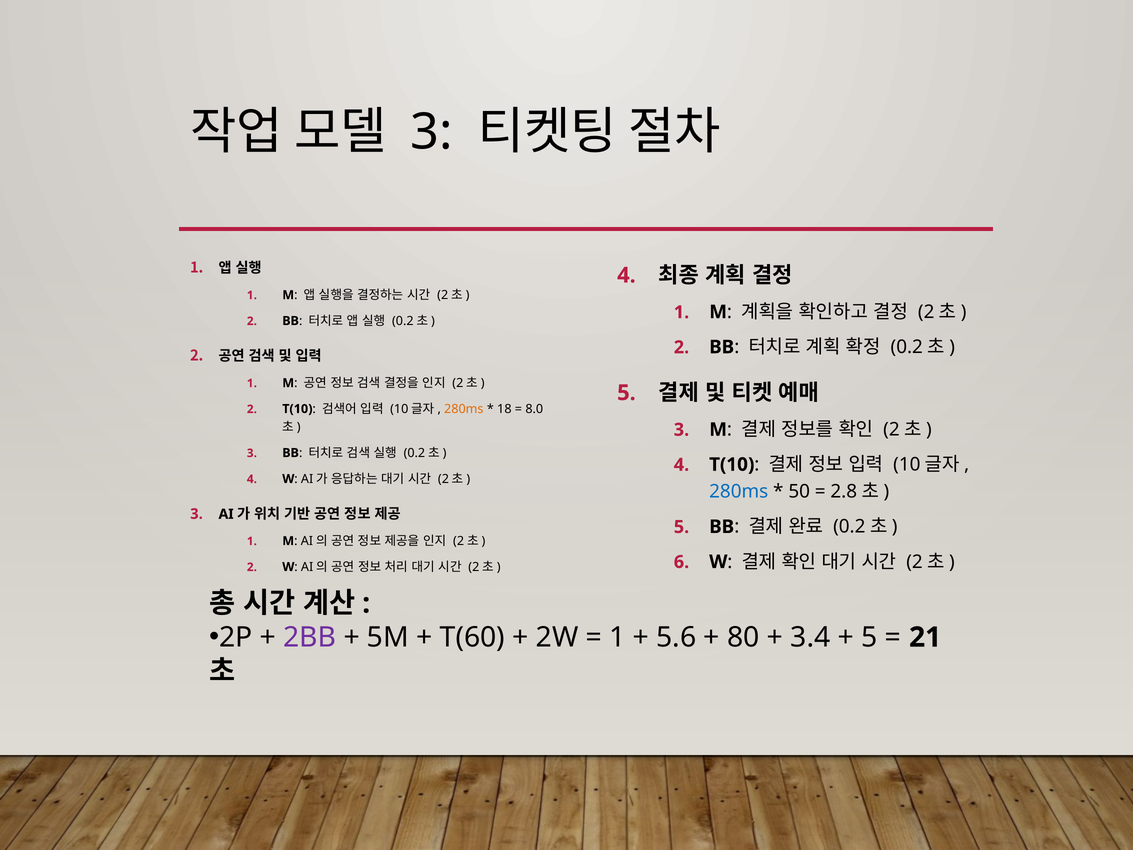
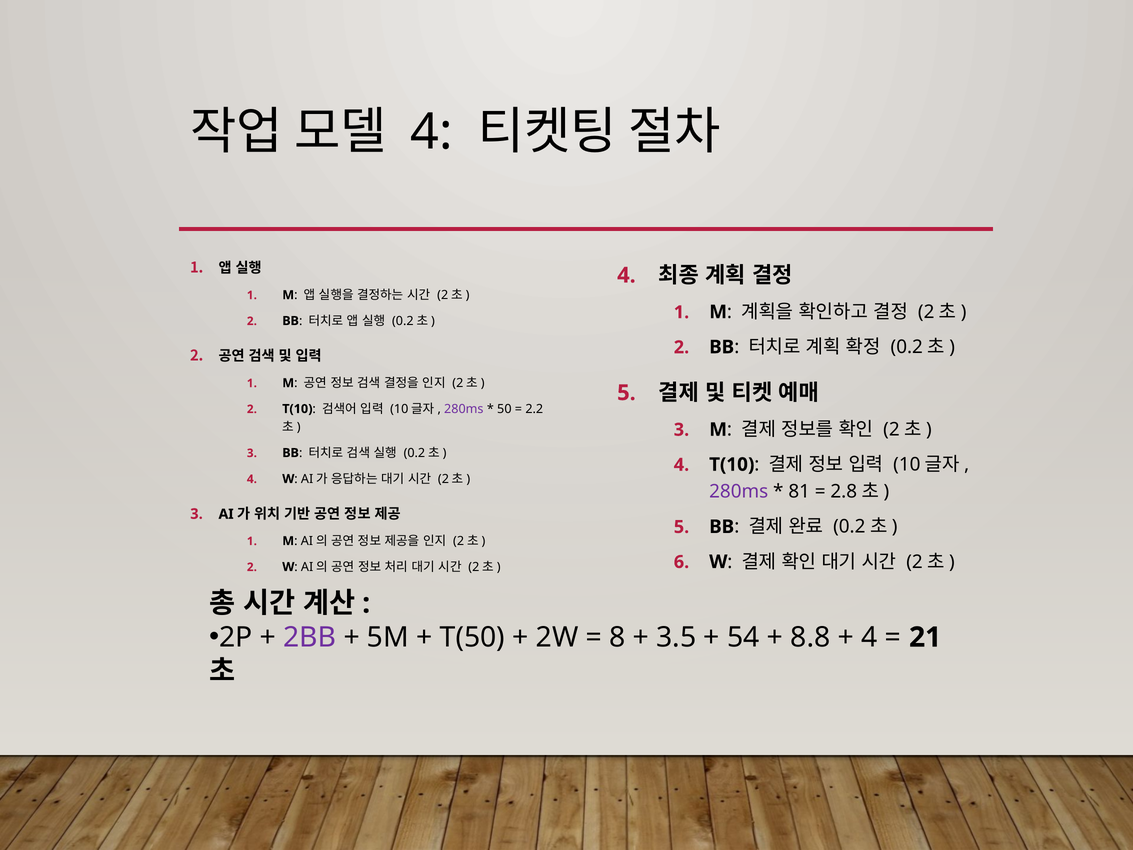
3 at (432, 132): 3 -> 4
280ms at (464, 409) colour: orange -> purple
18: 18 -> 50
8.0: 8.0 -> 2.2
280ms at (739, 492) colour: blue -> purple
50: 50 -> 81
T(60: T(60 -> T(50
1 at (617, 637): 1 -> 8
5.6: 5.6 -> 3.5
80: 80 -> 54
3.4: 3.4 -> 8.8
5 at (869, 637): 5 -> 4
